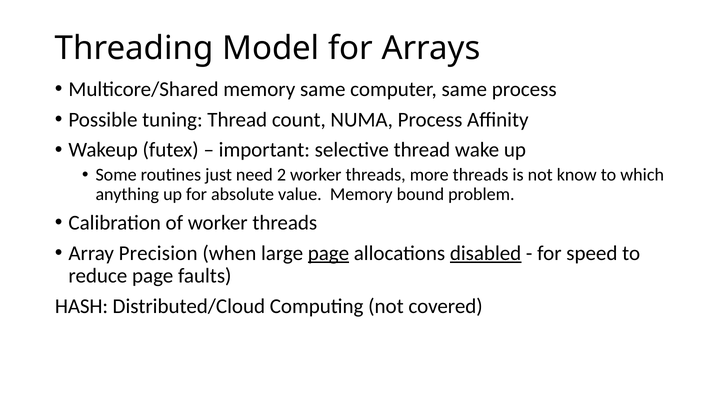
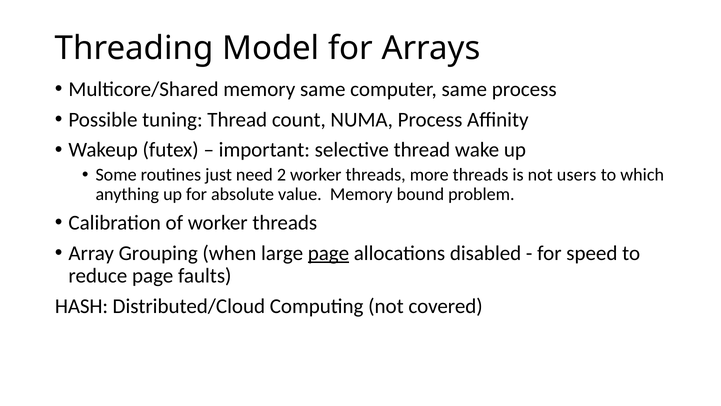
know: know -> users
Precision: Precision -> Grouping
disabled underline: present -> none
